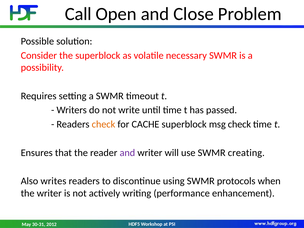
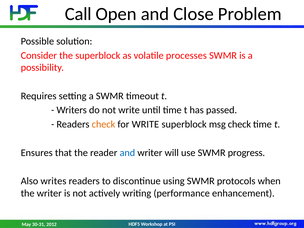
necessary: necessary -> processes
for CACHE: CACHE -> WRITE
and at (127, 153) colour: purple -> blue
creating: creating -> progress
